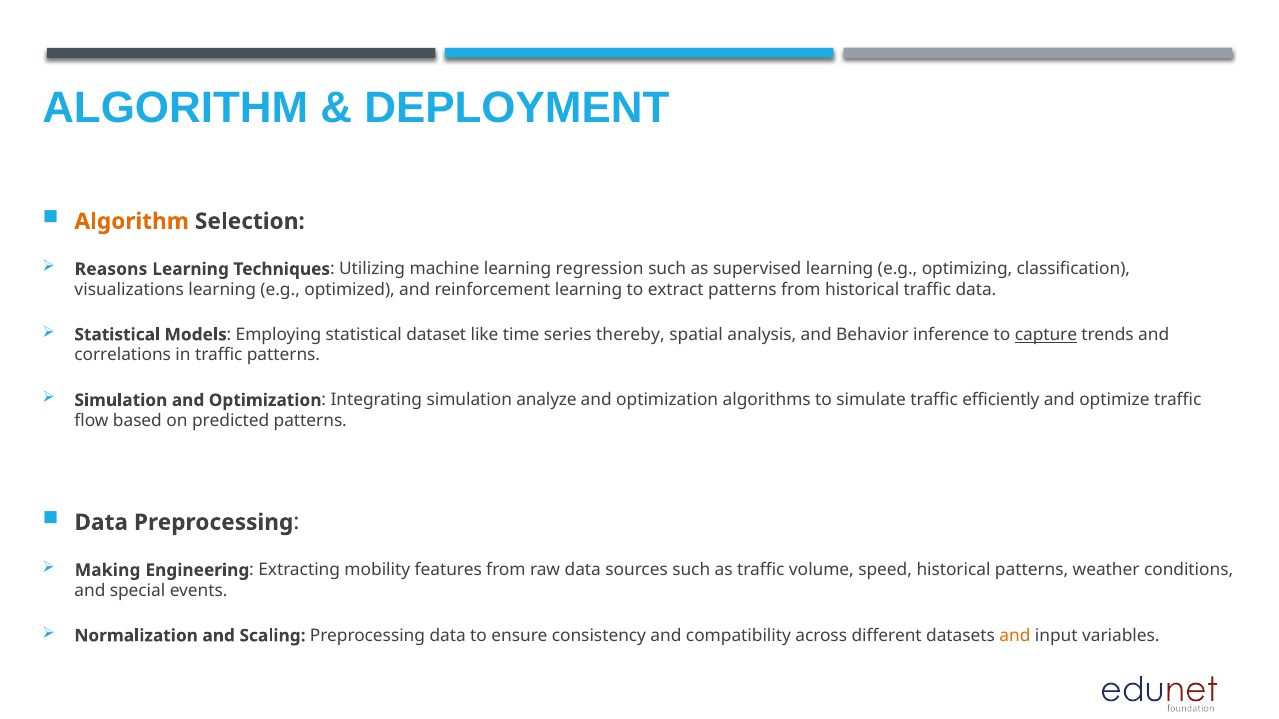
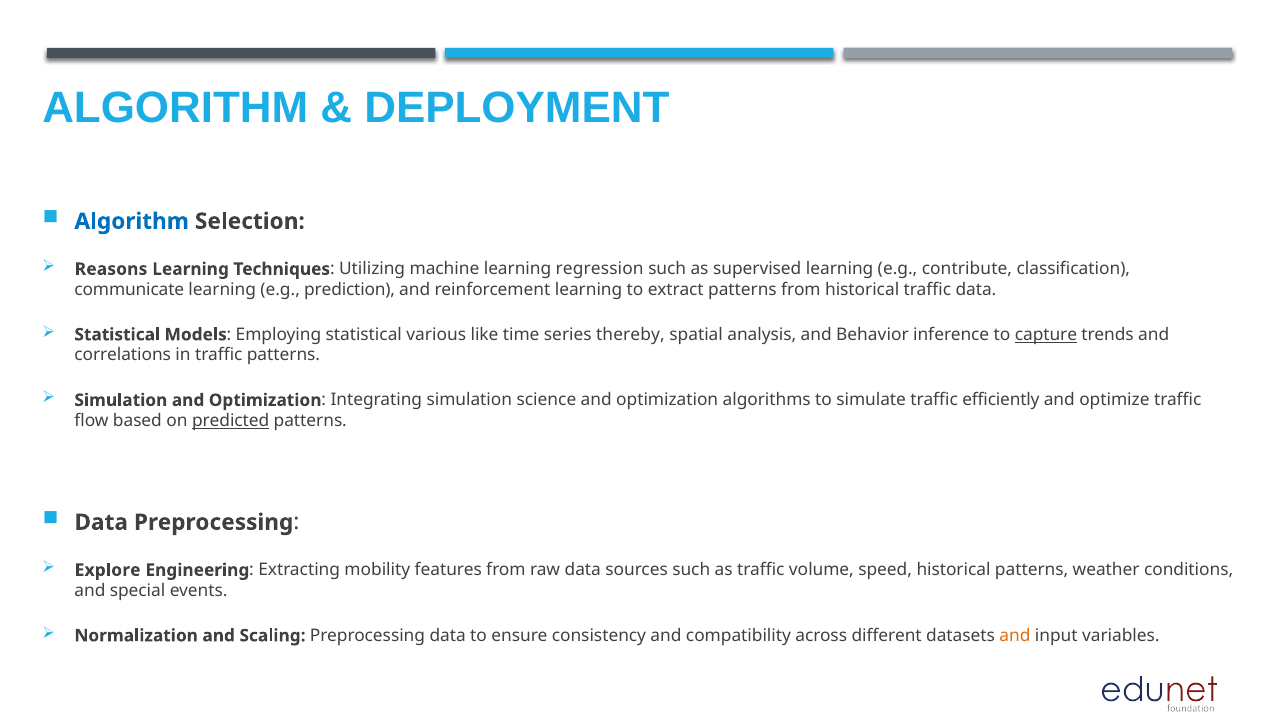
Algorithm at (132, 221) colour: orange -> blue
optimizing: optimizing -> contribute
visualizations: visualizations -> communicate
optimized: optimized -> prediction
dataset: dataset -> various
analyze: analyze -> science
predicted underline: none -> present
Making: Making -> Explore
